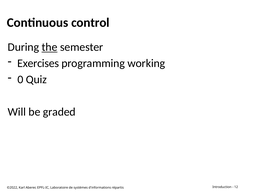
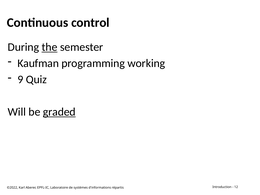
Exercises: Exercises -> Kaufman
0: 0 -> 9
graded underline: none -> present
